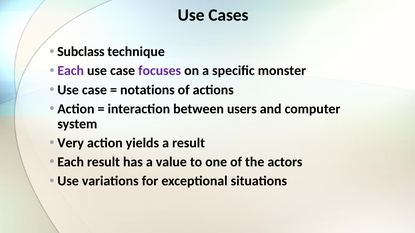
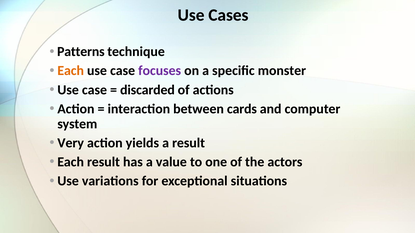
Subclass: Subclass -> Patterns
Each at (71, 71) colour: purple -> orange
notations: notations -> discarded
users: users -> cards
